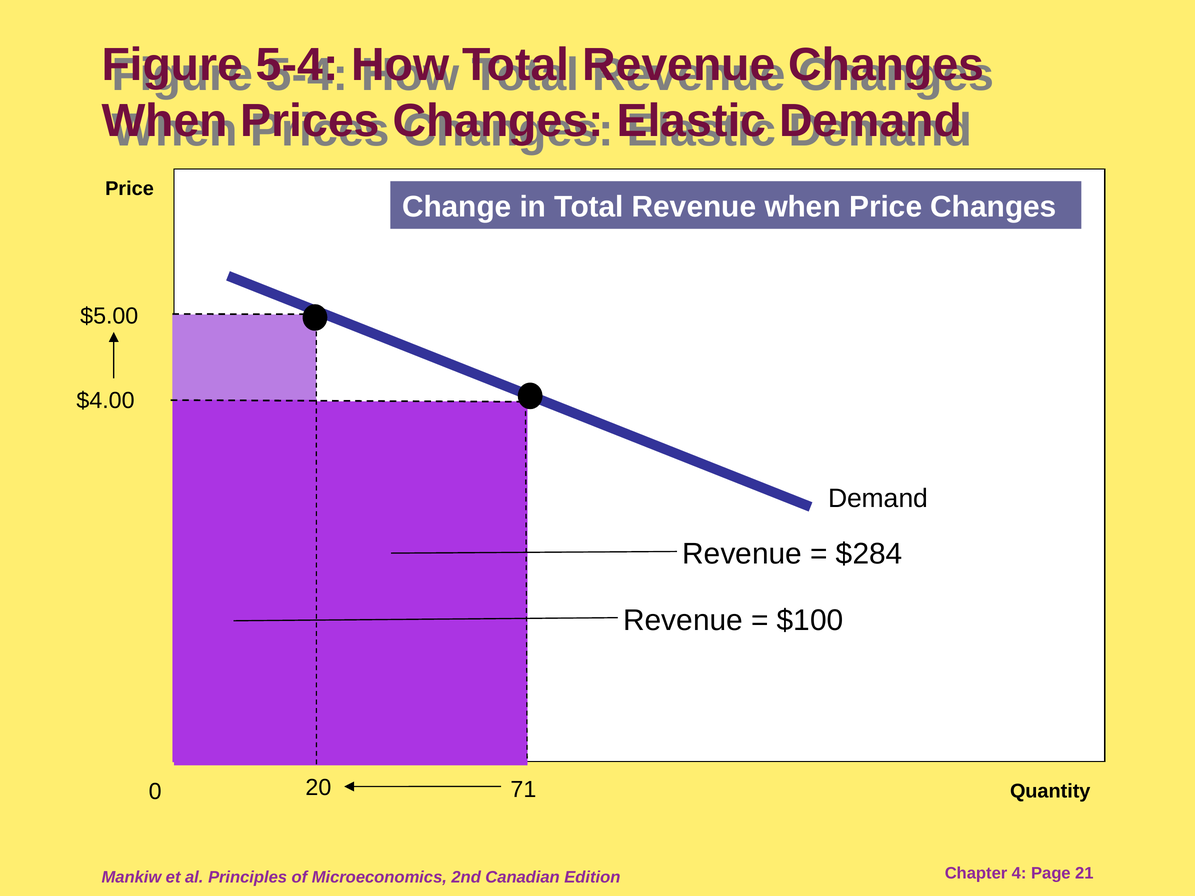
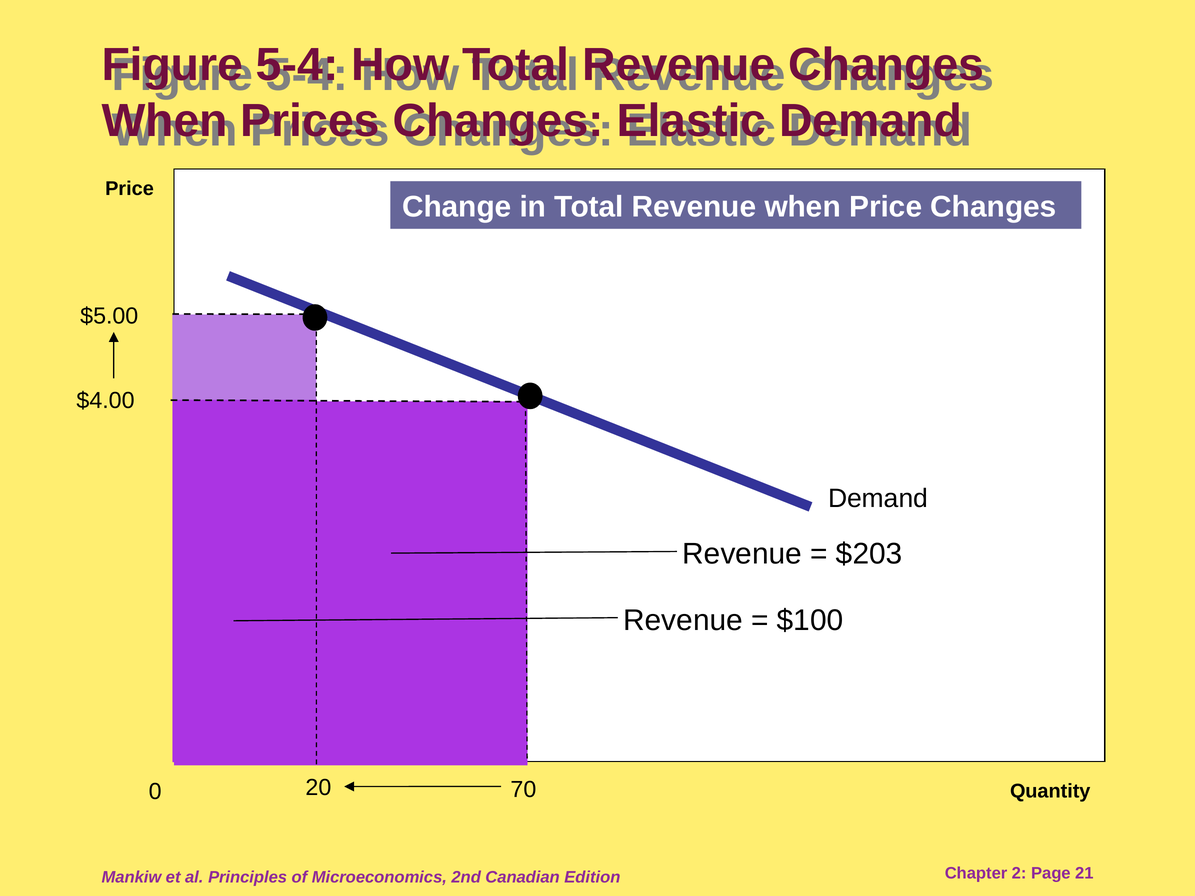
$284: $284 -> $203
71: 71 -> 70
4: 4 -> 2
